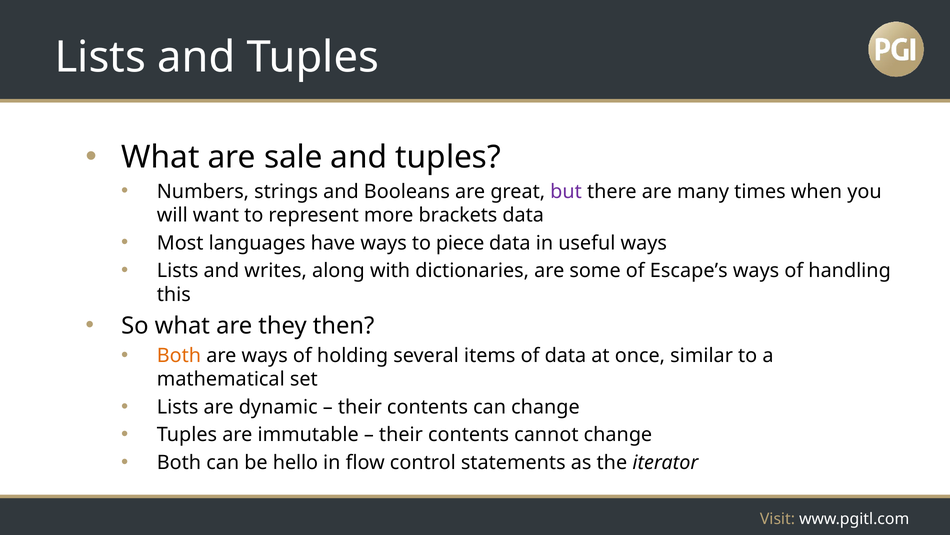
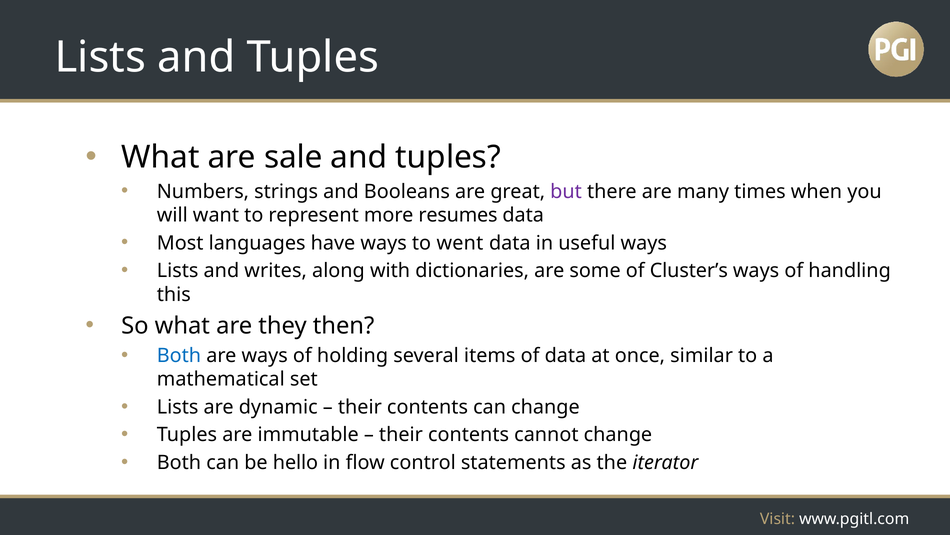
brackets: brackets -> resumes
piece: piece -> went
Escape’s: Escape’s -> Cluster’s
Both at (179, 355) colour: orange -> blue
